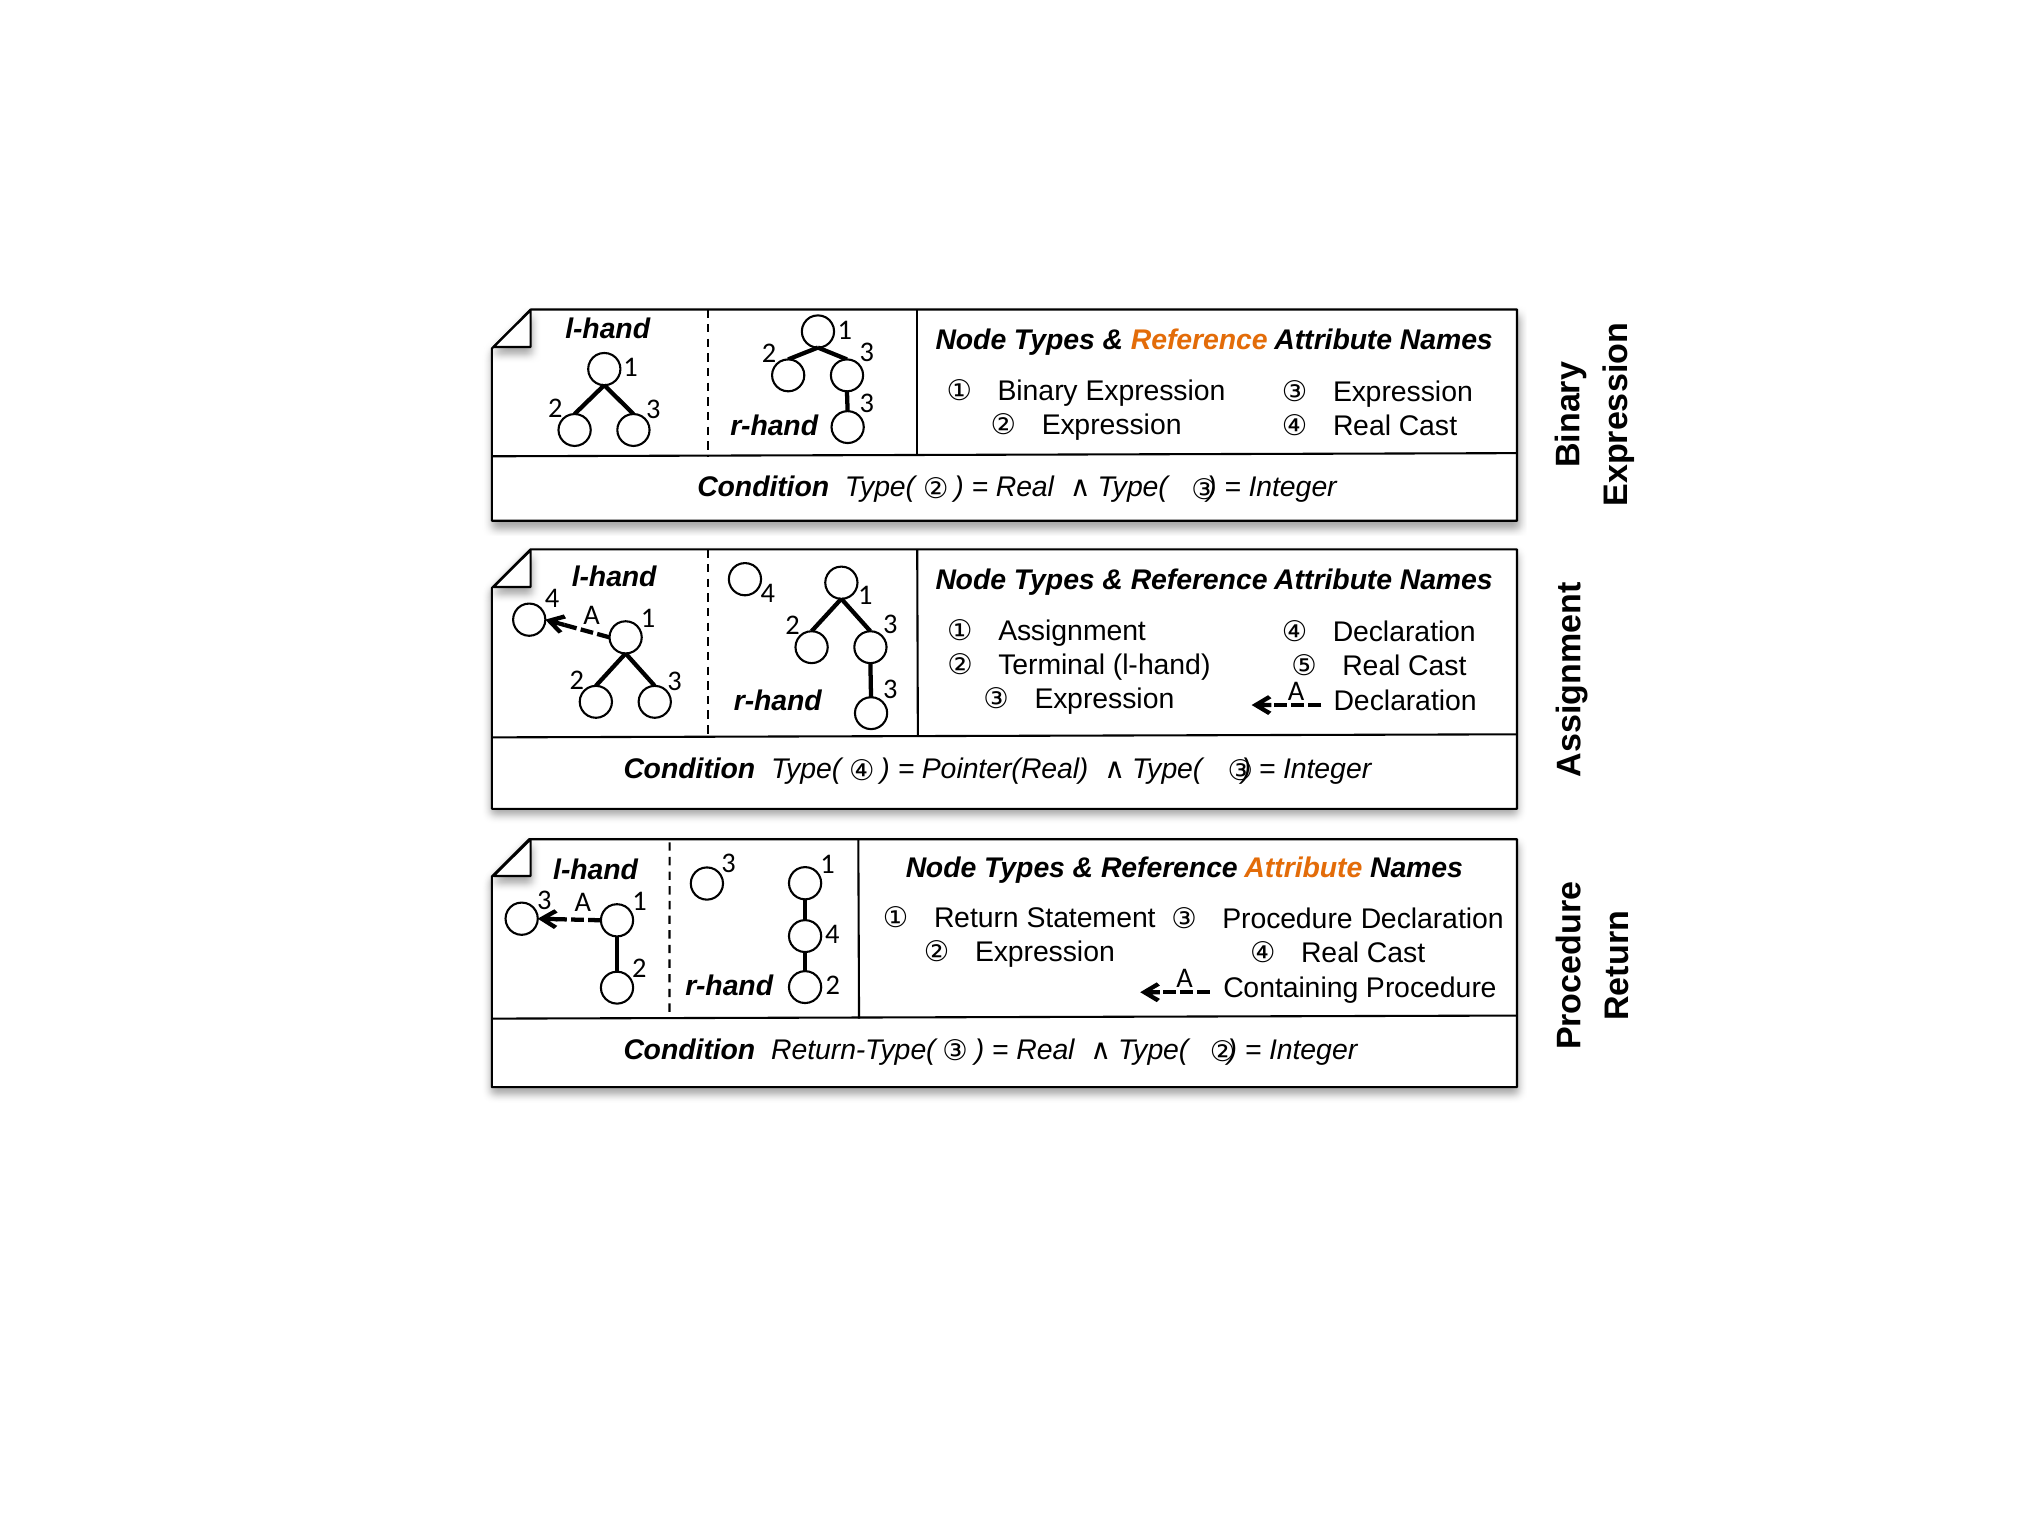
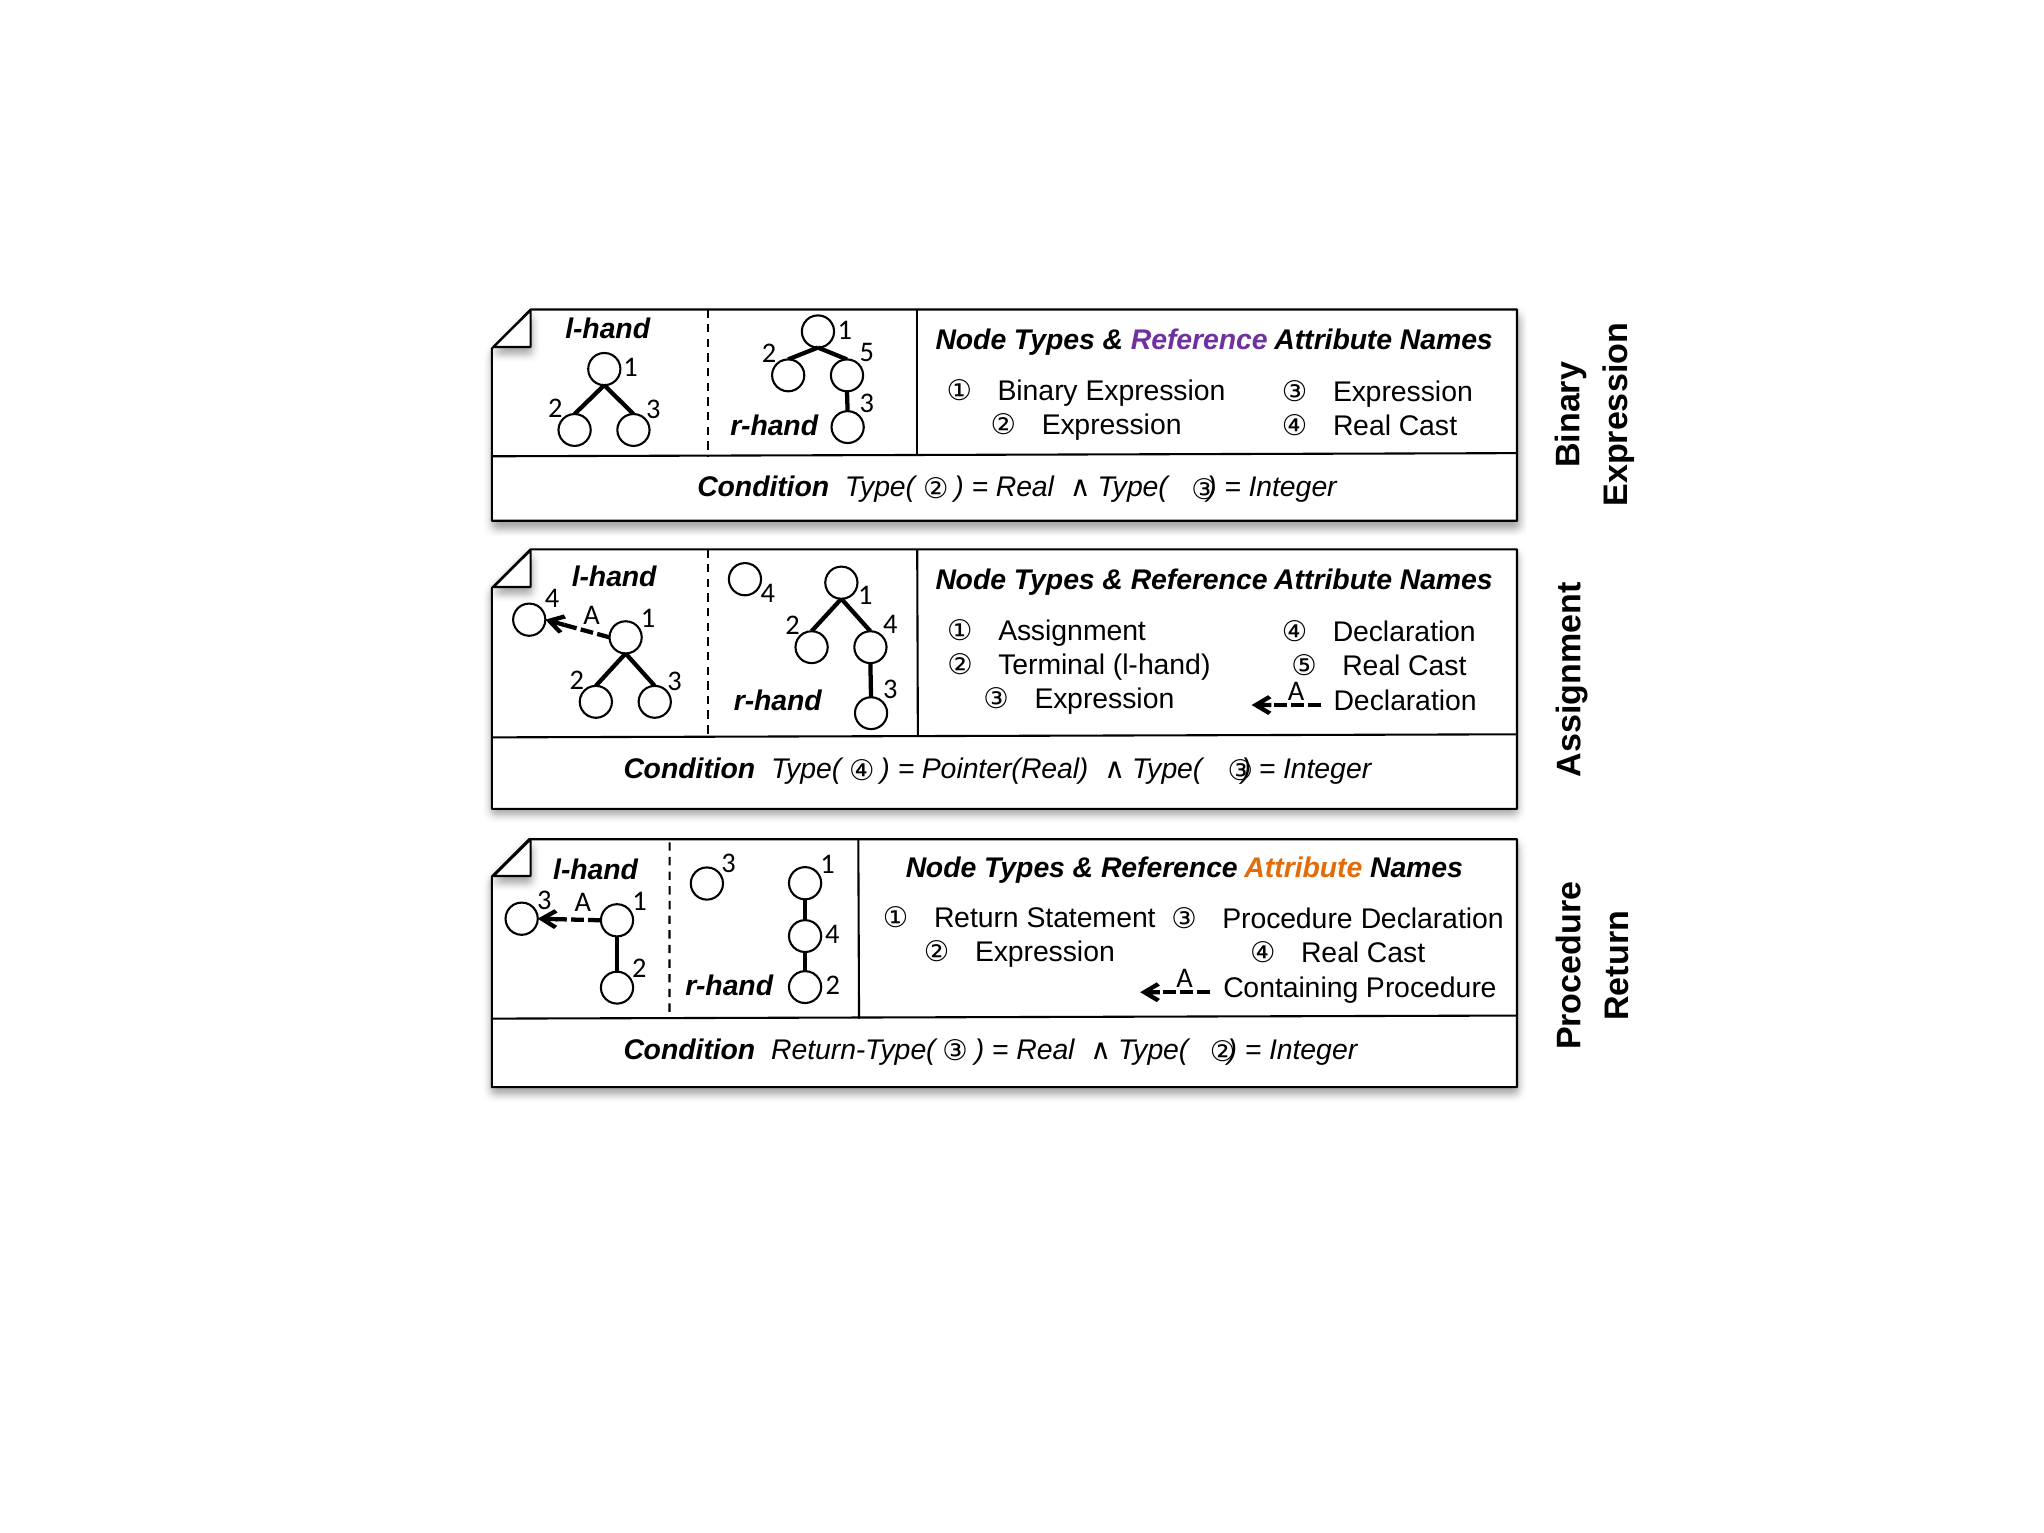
Reference at (1199, 340) colour: orange -> purple
3 at (867, 353): 3 -> 5
3 at (890, 624): 3 -> 4
